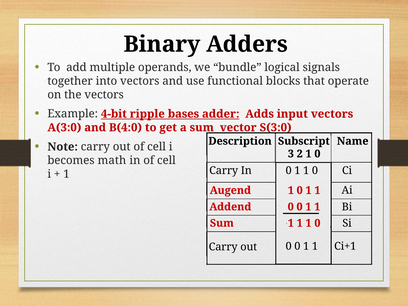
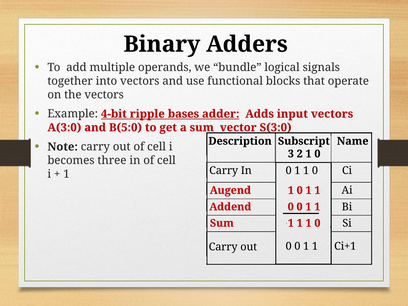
B(4:0: B(4:0 -> B(5:0
math: math -> three
